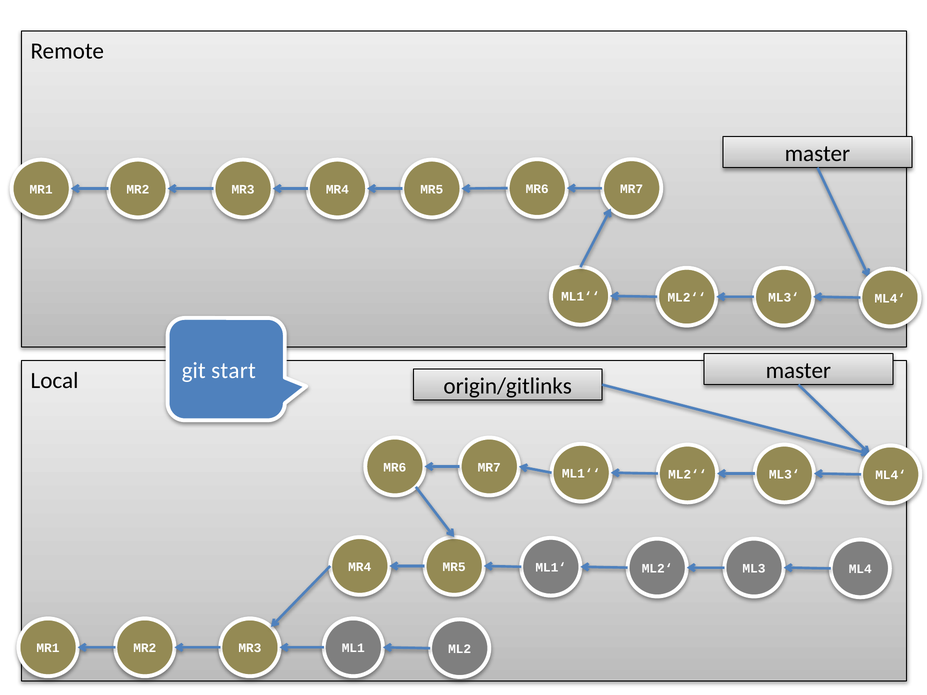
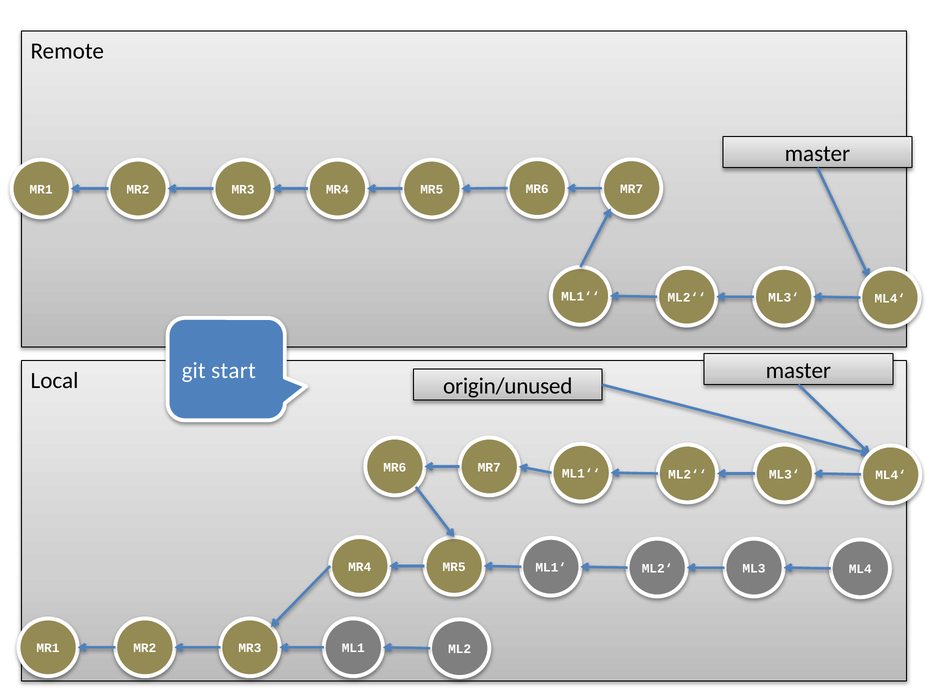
origin/gitlinks: origin/gitlinks -> origin/unused
